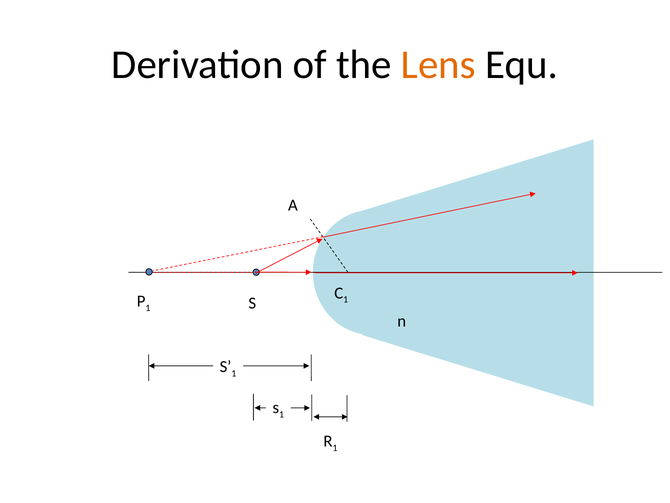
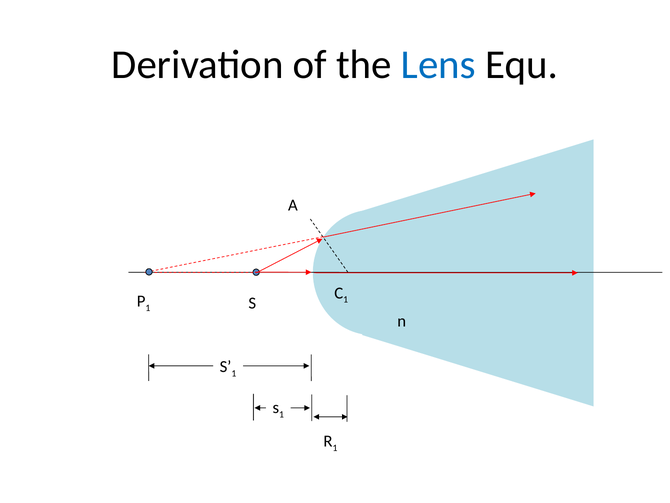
Lens colour: orange -> blue
